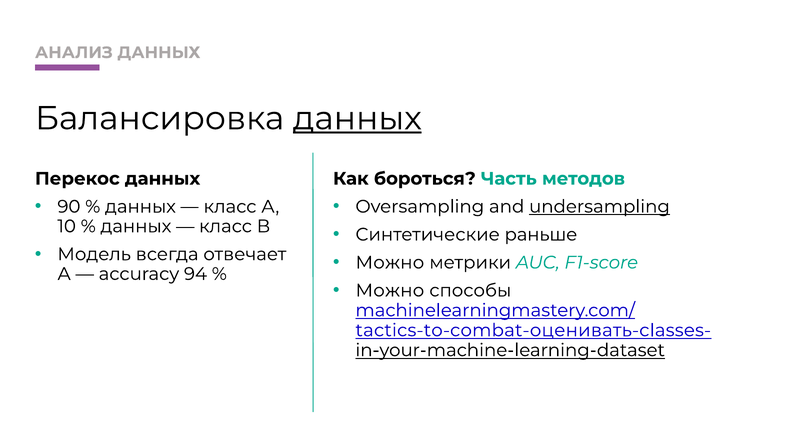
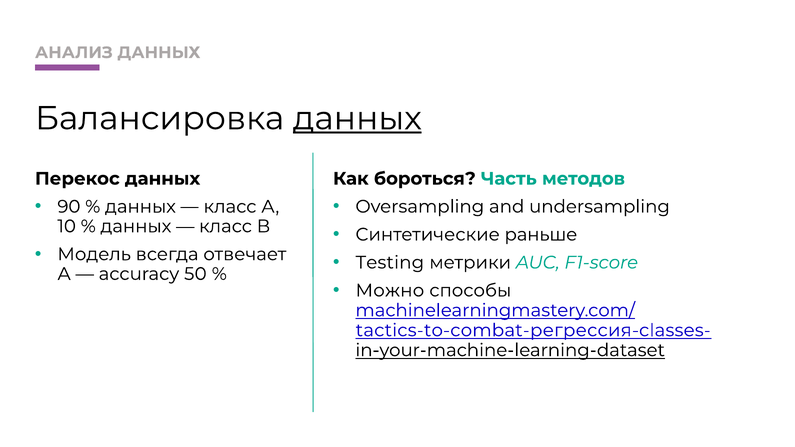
undersampling underline: present -> none
Можно at (390, 263): Можно -> Testing
94: 94 -> 50
tactics-to-combat-оценивать-classes-: tactics-to-combat-оценивать-classes- -> tactics-to-combat-регрессия-classes-
